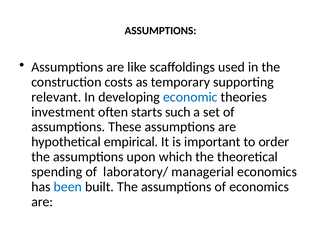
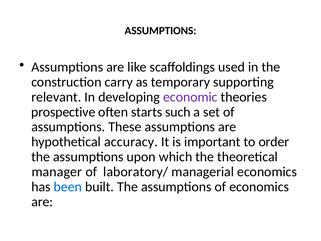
costs: costs -> carry
economic colour: blue -> purple
investment: investment -> prospective
empirical: empirical -> accuracy
spending: spending -> manager
